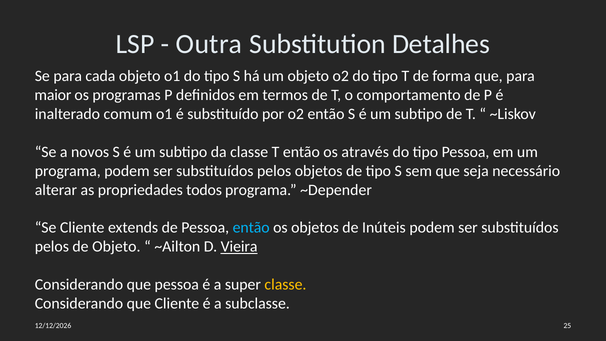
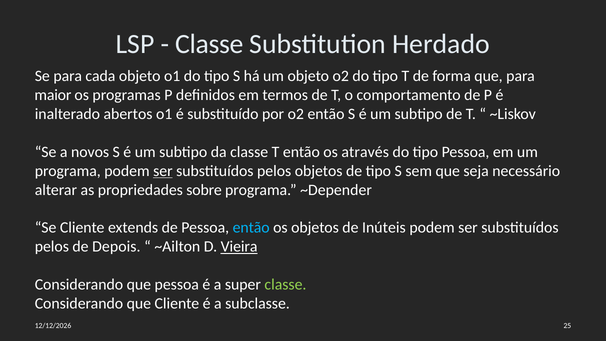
Outra at (209, 44): Outra -> Classe
Detalhes: Detalhes -> Herdado
comum: comum -> abertos
ser at (163, 171) underline: none -> present
todos: todos -> sobre
de Objeto: Objeto -> Depois
classe at (285, 284) colour: yellow -> light green
